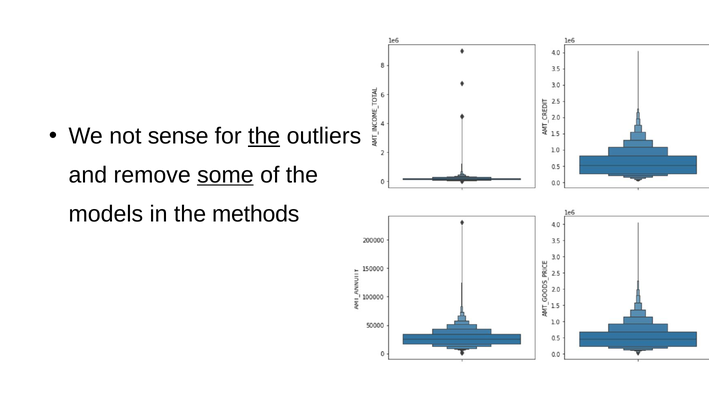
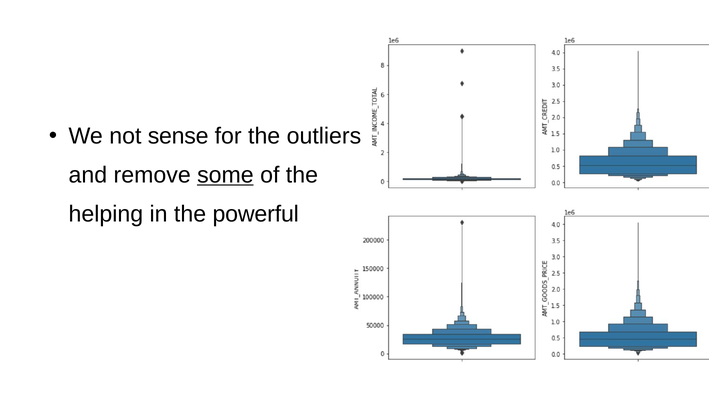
the at (264, 136) underline: present -> none
models: models -> helping
methods: methods -> powerful
